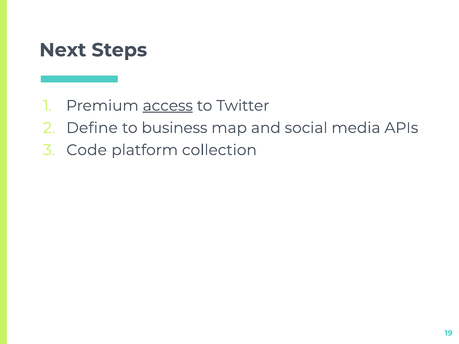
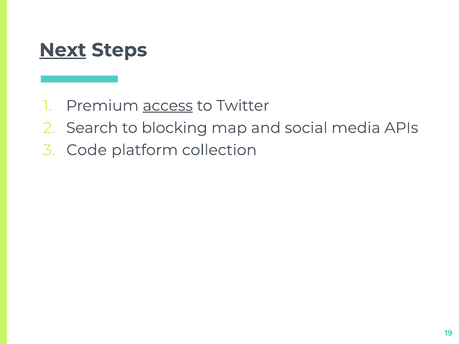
Next underline: none -> present
Define: Define -> Search
business: business -> blocking
